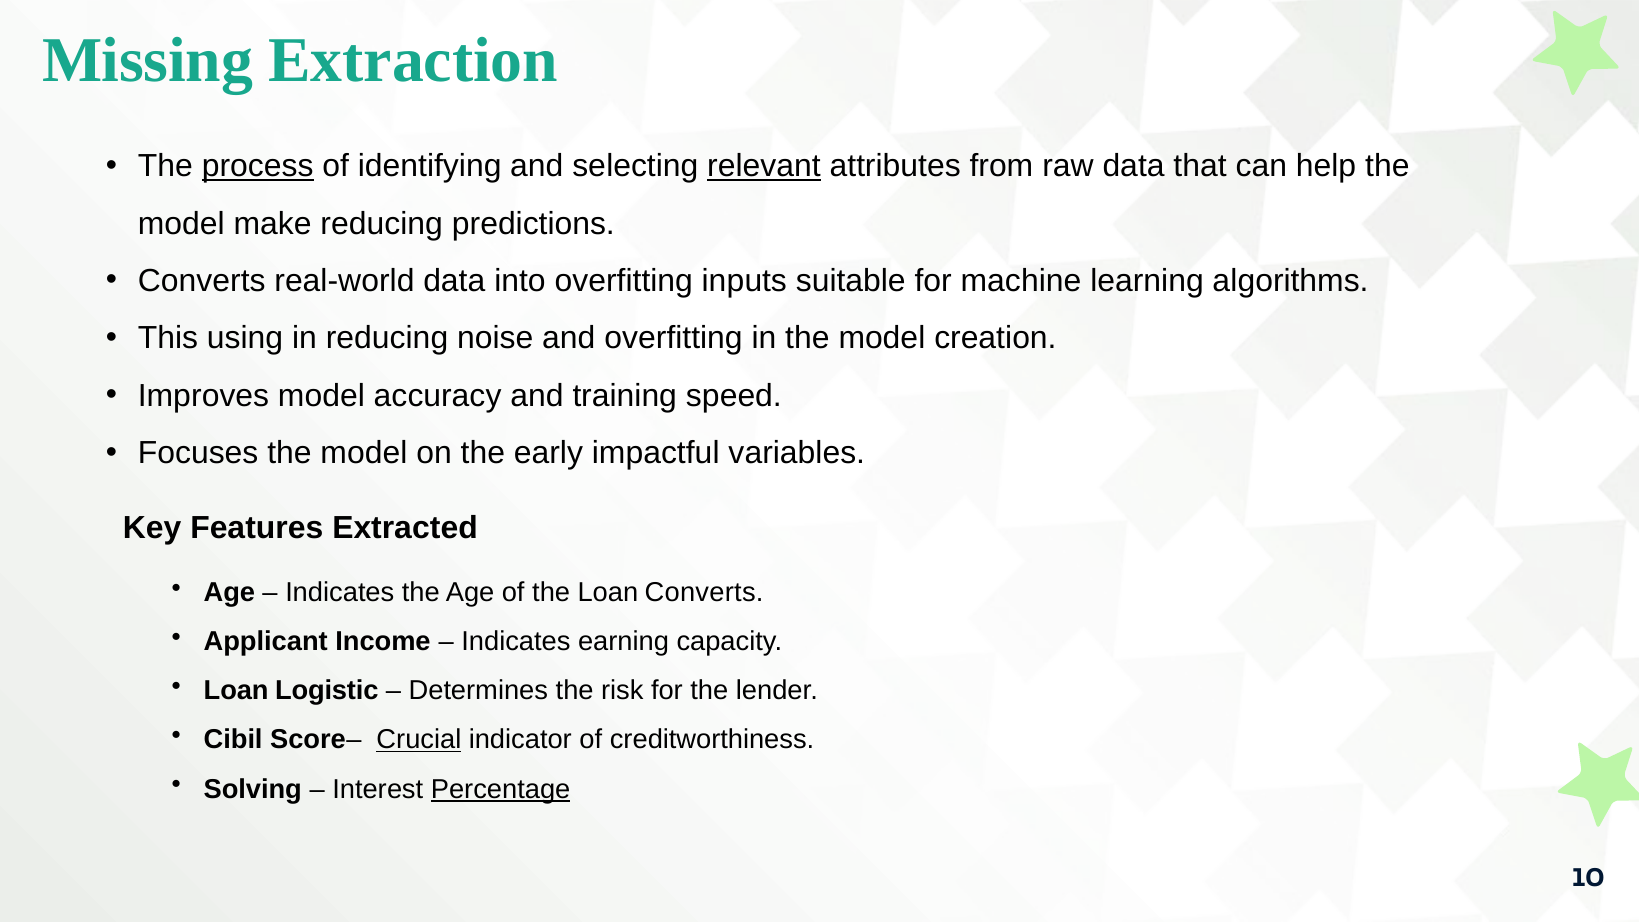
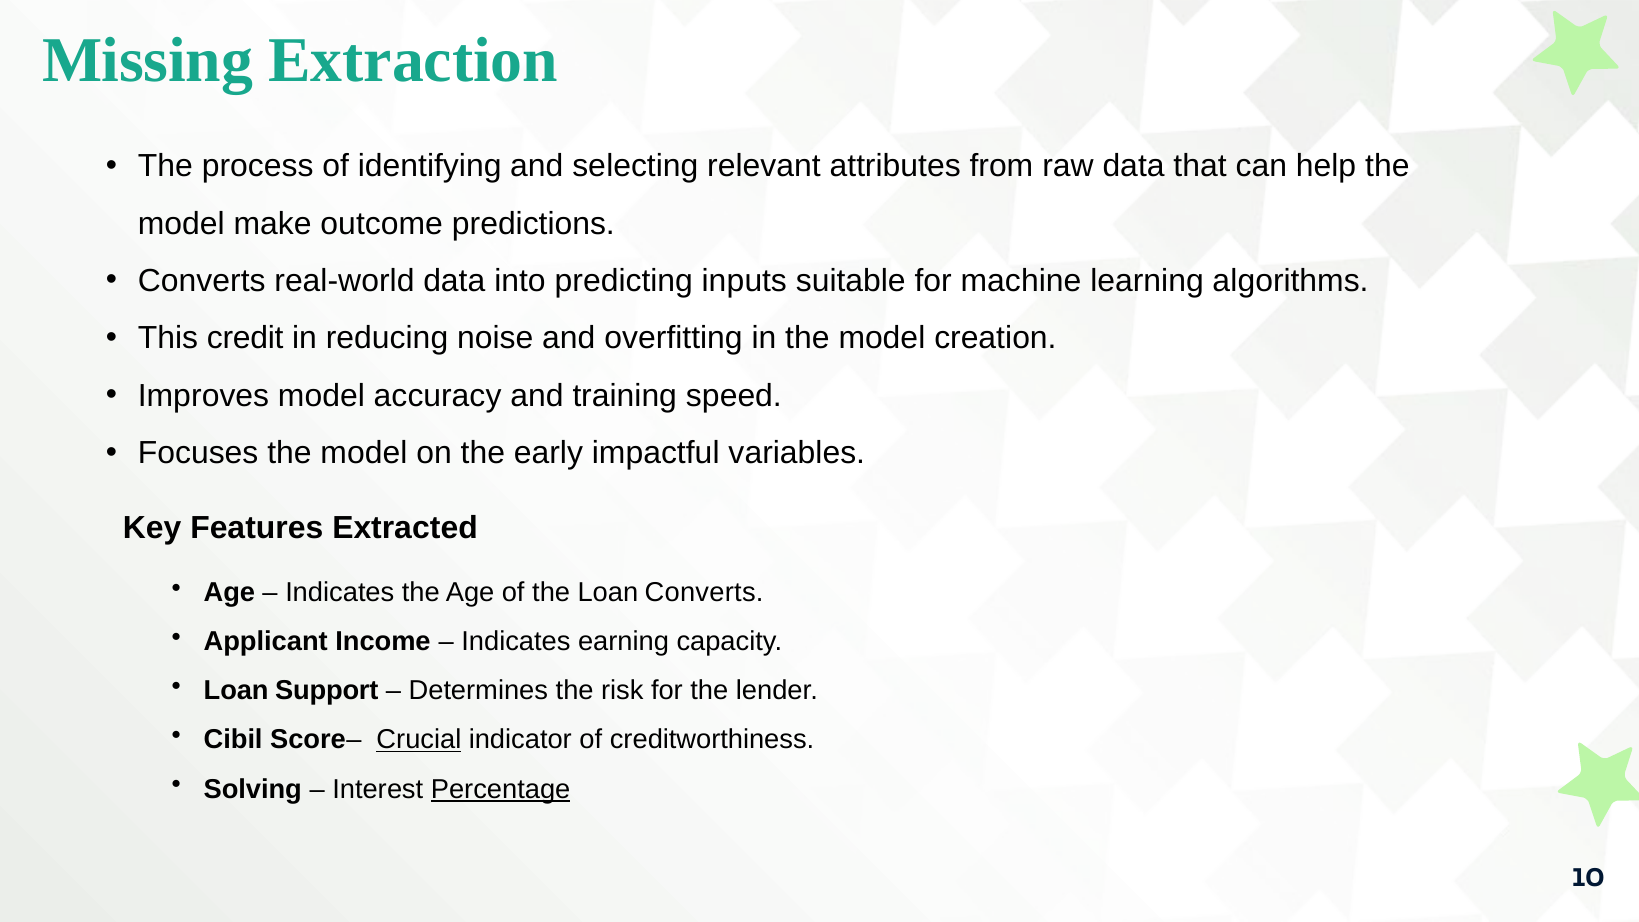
process underline: present -> none
relevant underline: present -> none
make reducing: reducing -> outcome
into overfitting: overfitting -> predicting
using: using -> credit
Logistic: Logistic -> Support
